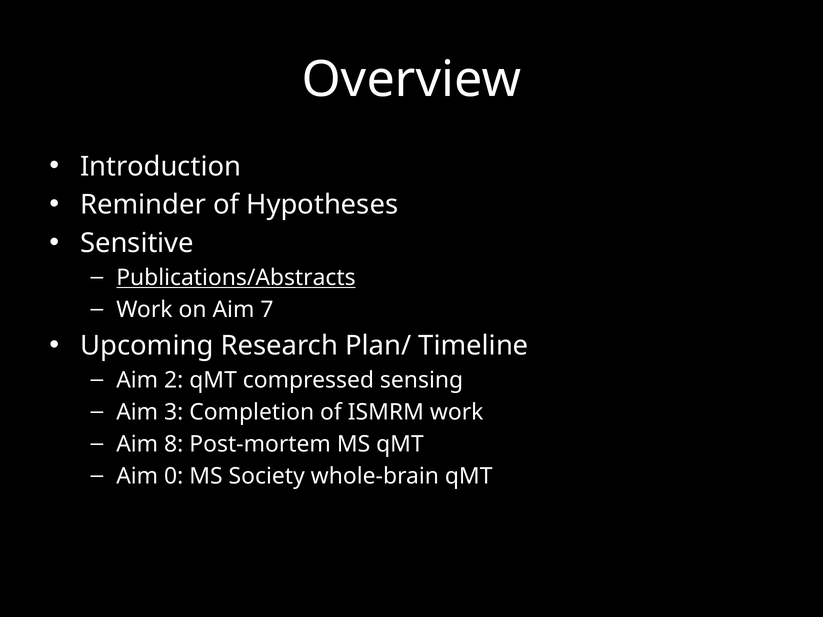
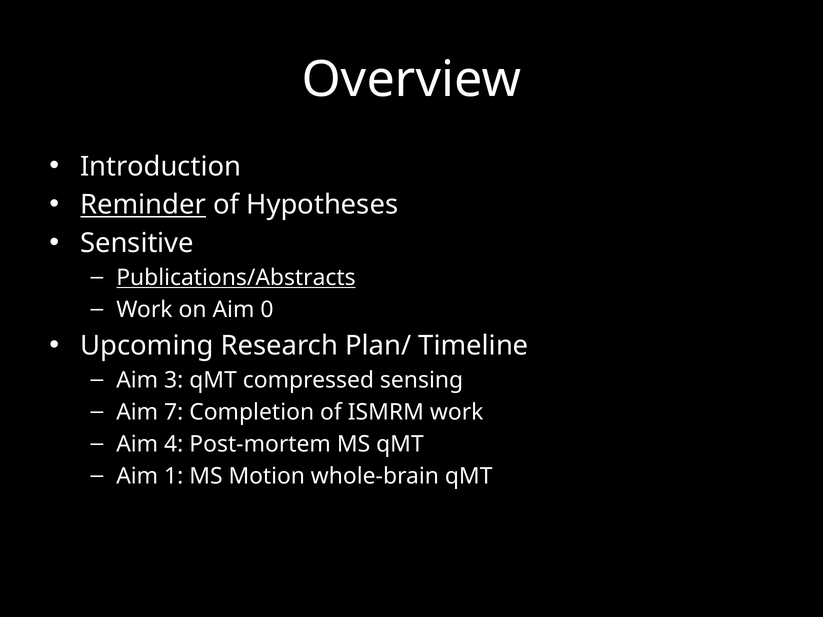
Reminder underline: none -> present
7: 7 -> 0
2: 2 -> 3
3: 3 -> 7
8: 8 -> 4
0: 0 -> 1
Society: Society -> Motion
